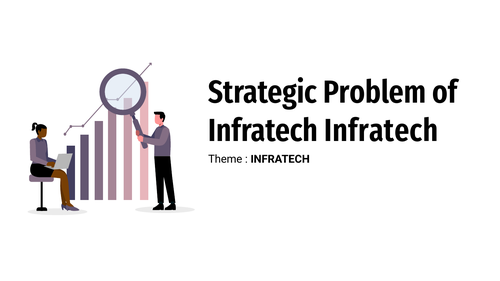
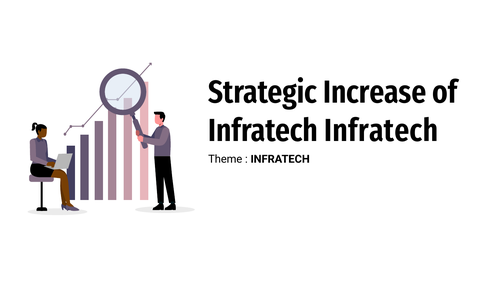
Problem: Problem -> Increase
